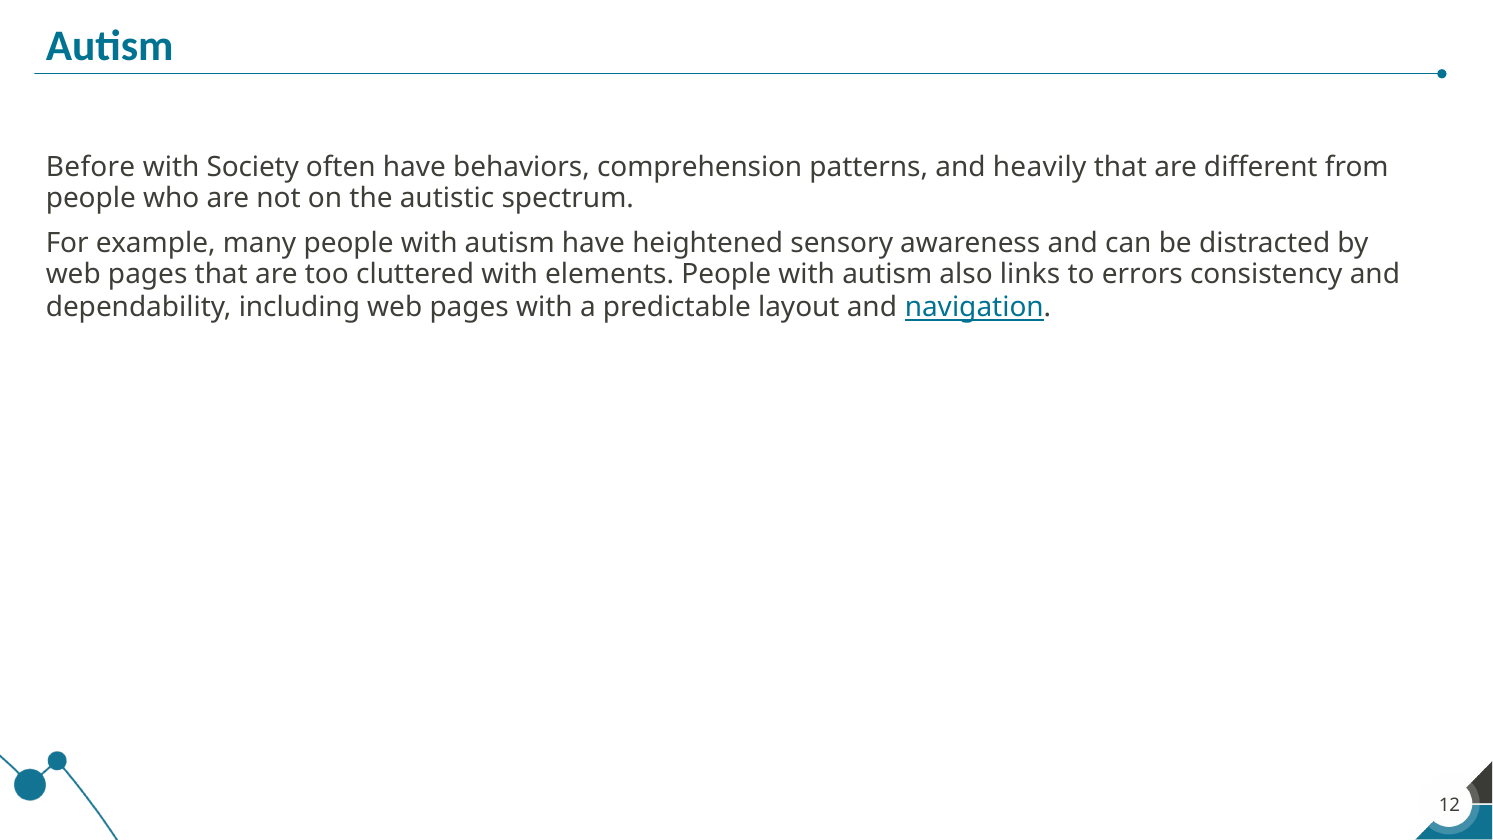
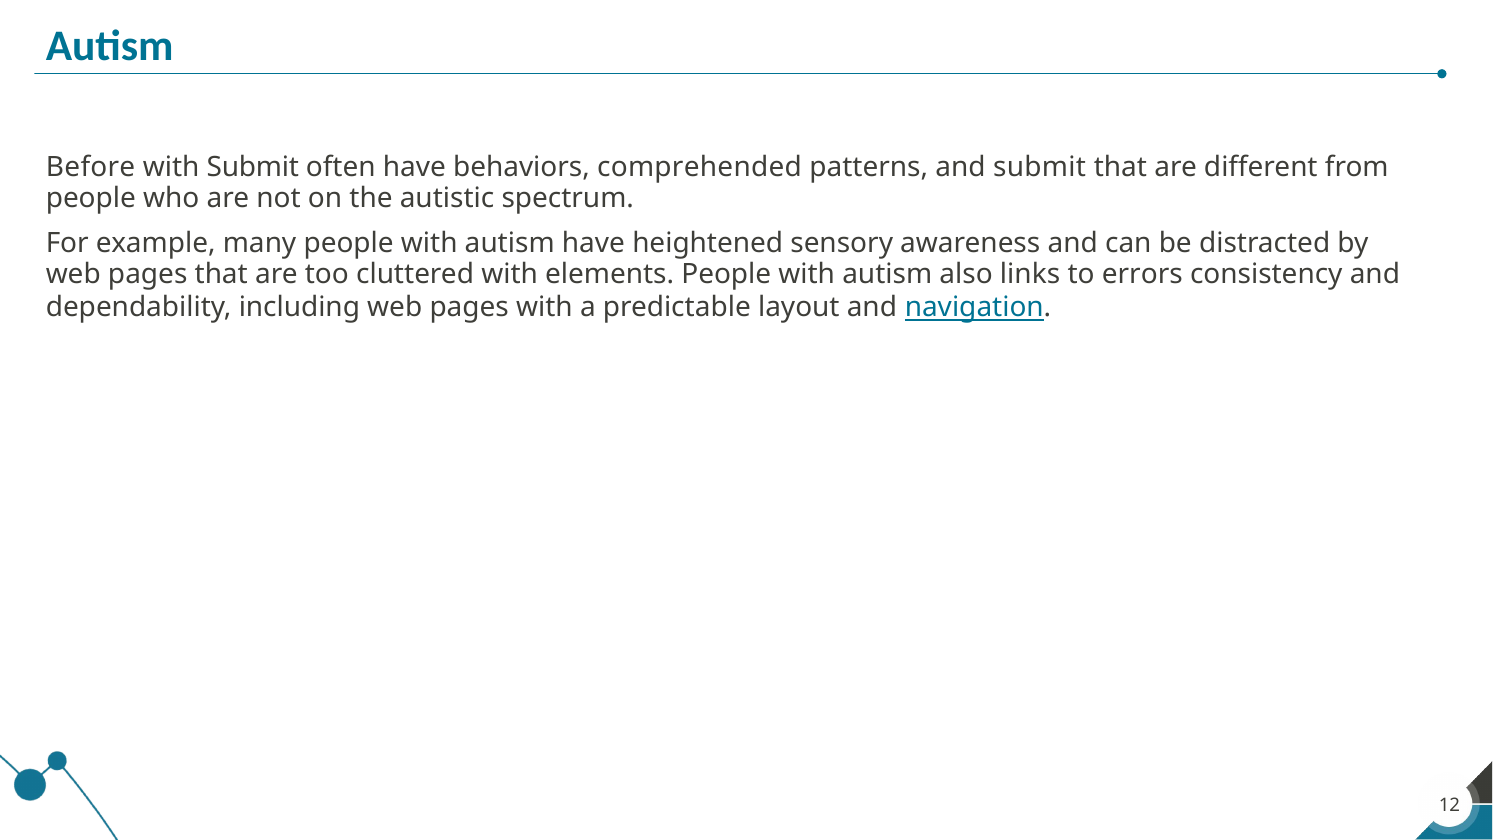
with Society: Society -> Submit
comprehension: comprehension -> comprehended
and heavily: heavily -> submit
